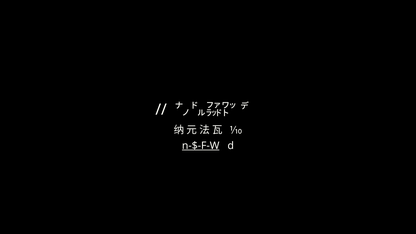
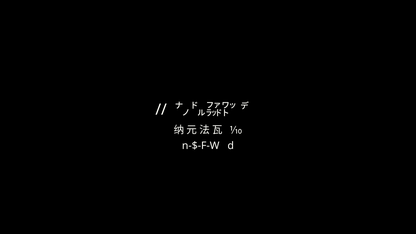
n-$-F-W underline: present -> none
